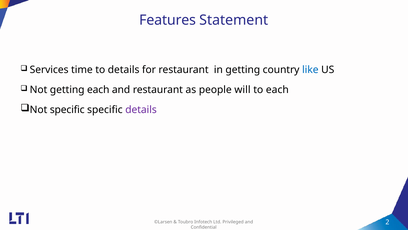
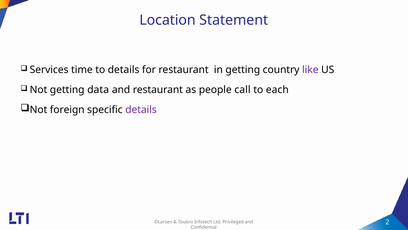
Features: Features -> Location
like colour: blue -> purple
getting each: each -> data
will: will -> call
Not specific: specific -> foreign
